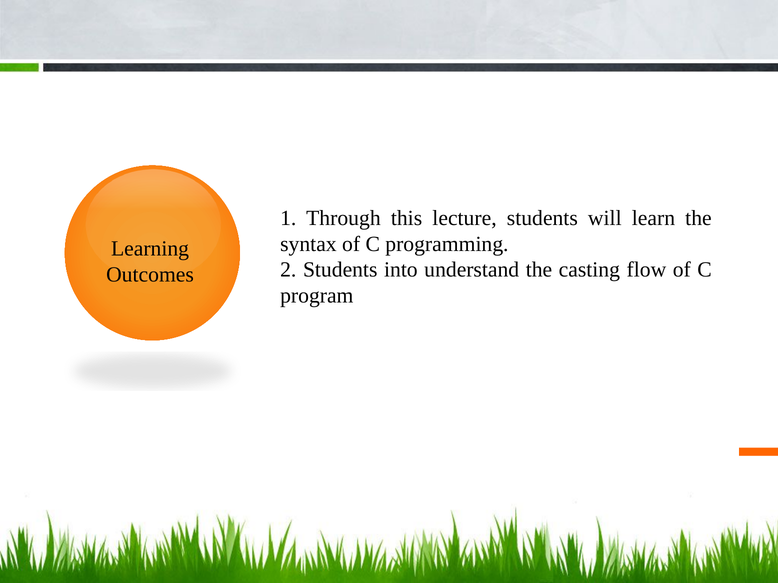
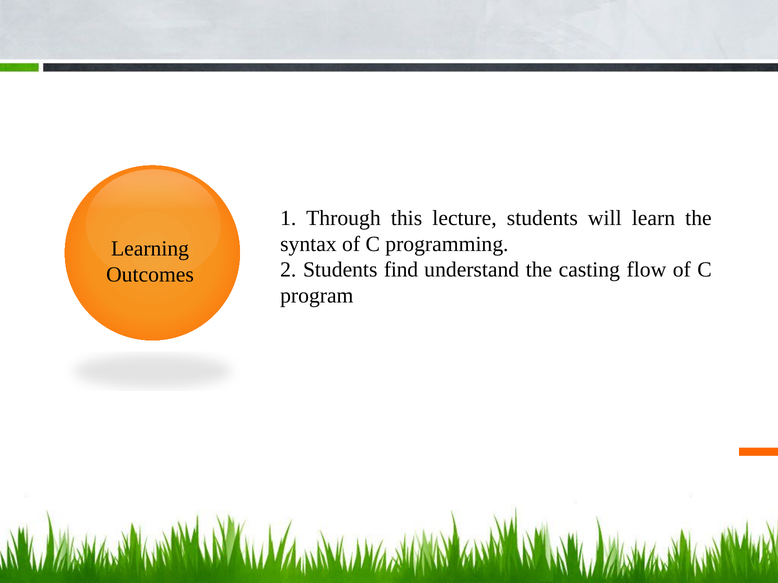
into: into -> find
